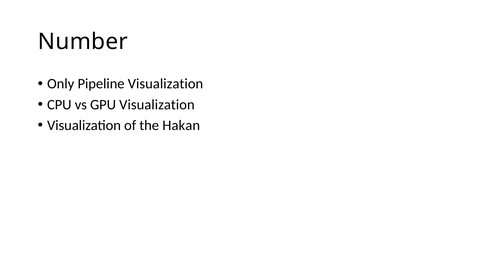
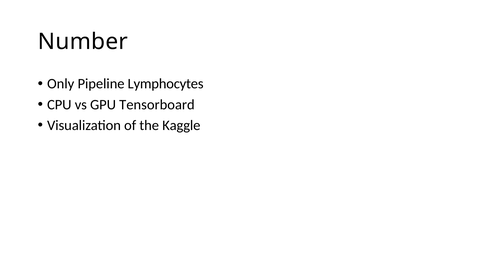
Pipeline Visualization: Visualization -> Lymphocytes
GPU Visualization: Visualization -> Tensorboard
Hakan: Hakan -> Kaggle
